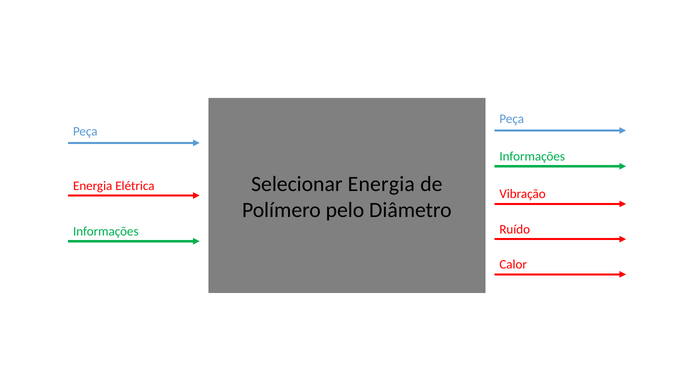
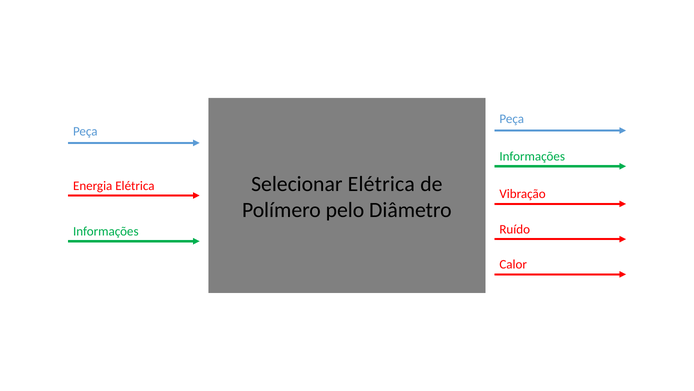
Selecionar Energia: Energia -> Elétrica
